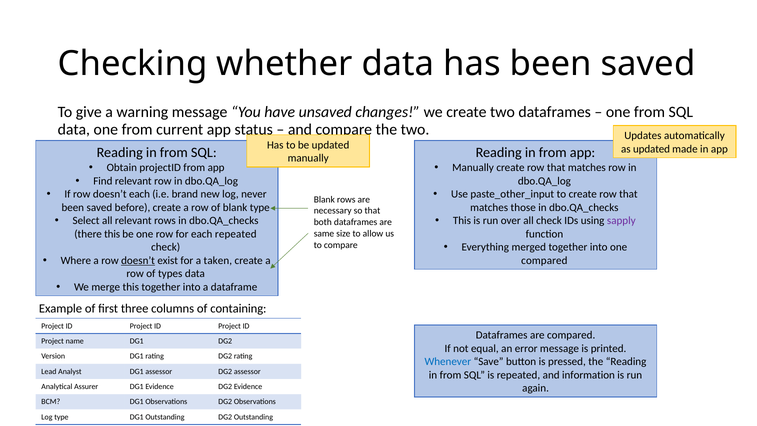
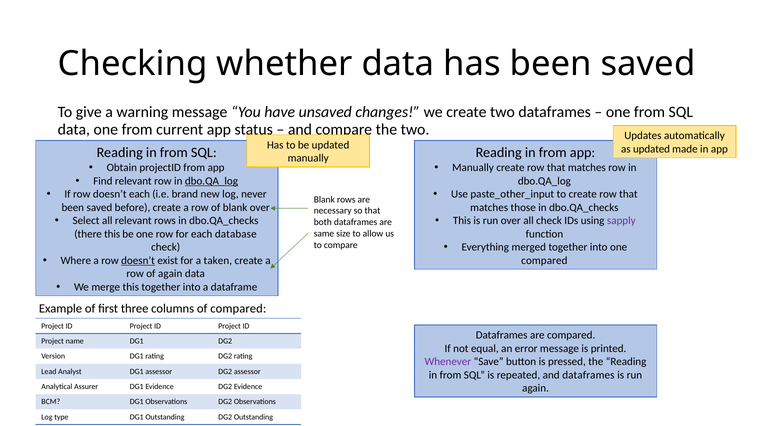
dbo.QA_log at (211, 181) underline: none -> present
blank type: type -> over
each repeated: repeated -> database
of types: types -> again
of containing: containing -> compared
Whenever colour: blue -> purple
and information: information -> dataframes
